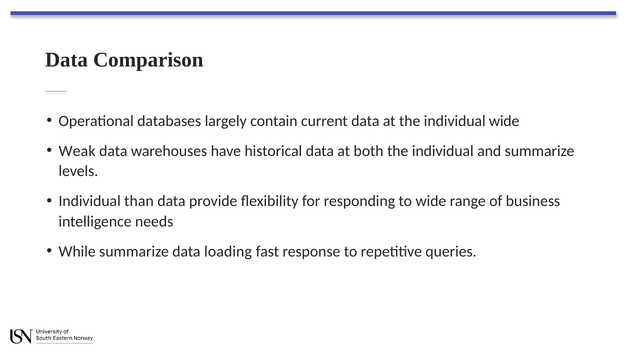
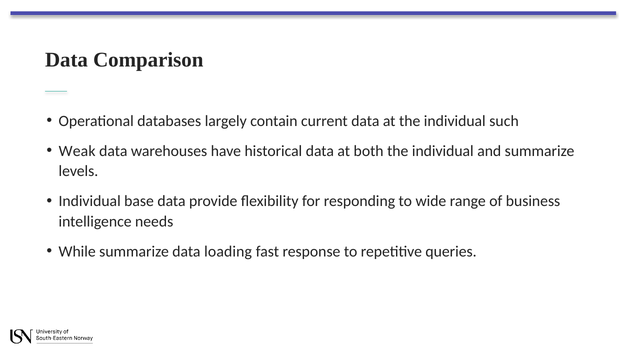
individual wide: wide -> such
than: than -> base
